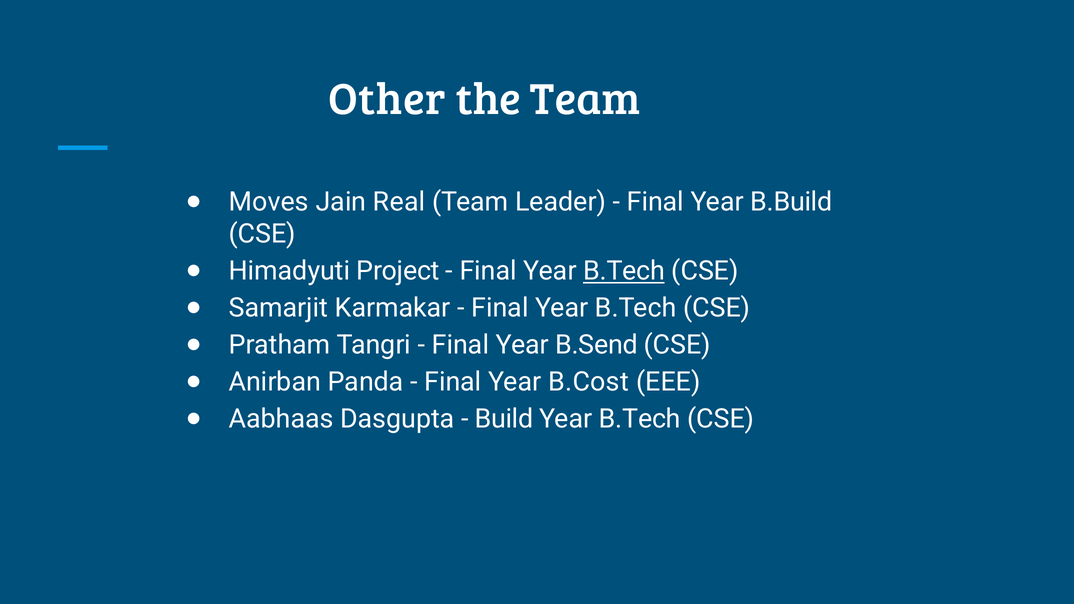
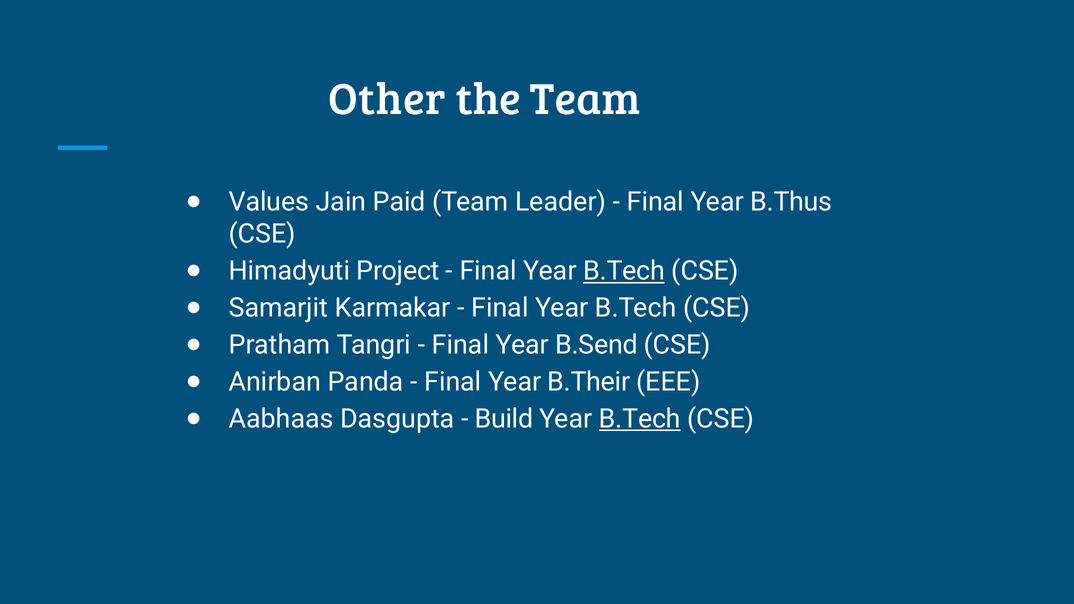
Moves: Moves -> Values
Real: Real -> Paid
B.Build: B.Build -> B.Thus
B.Cost: B.Cost -> B.Their
B.Tech at (640, 419) underline: none -> present
